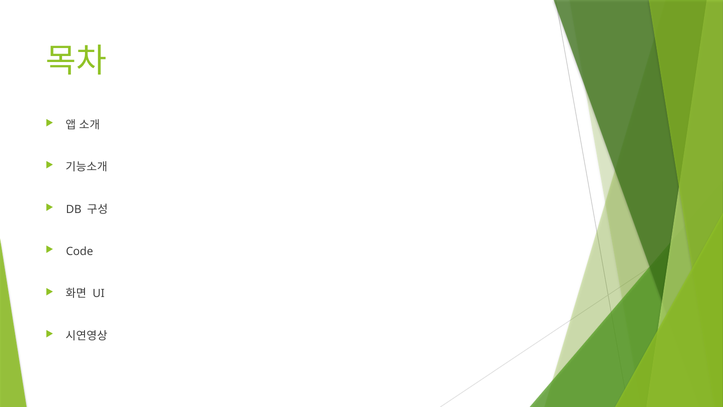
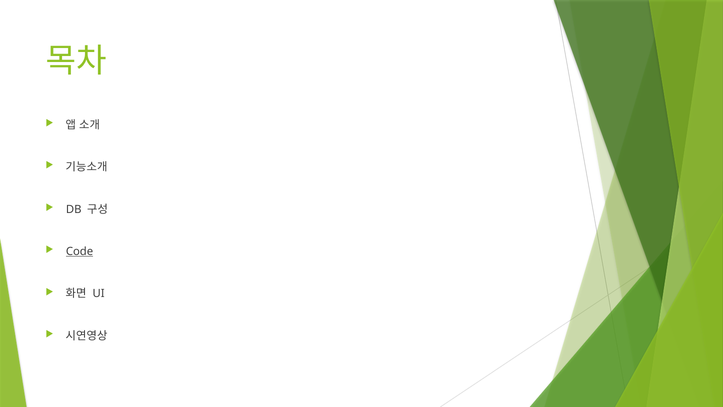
Code underline: none -> present
